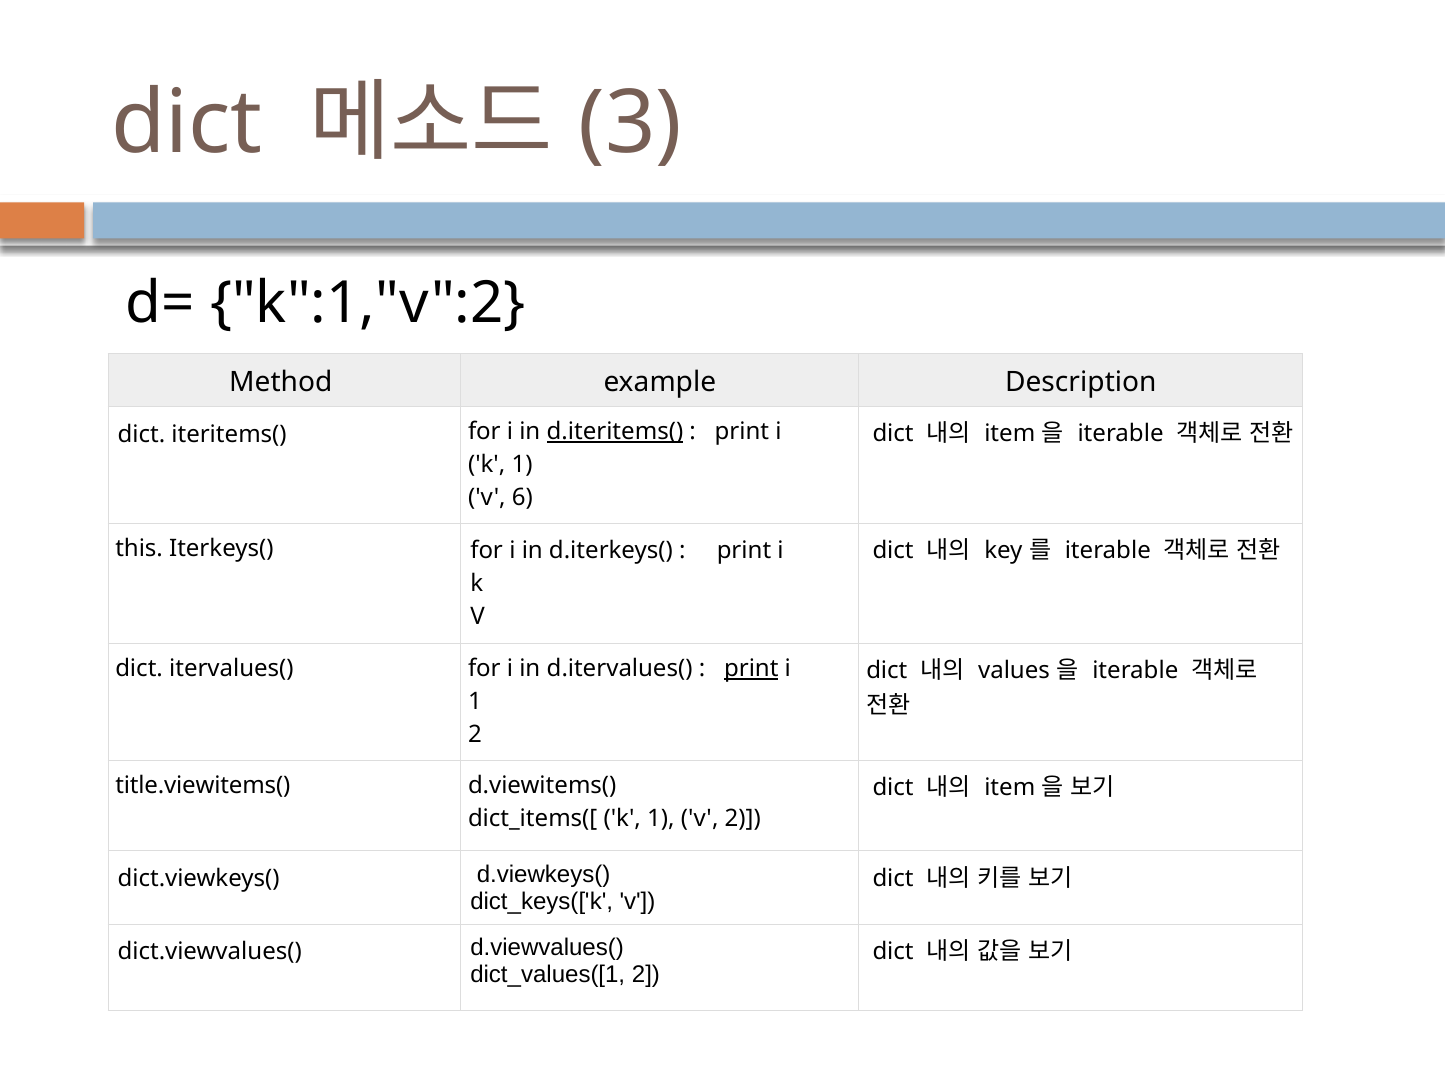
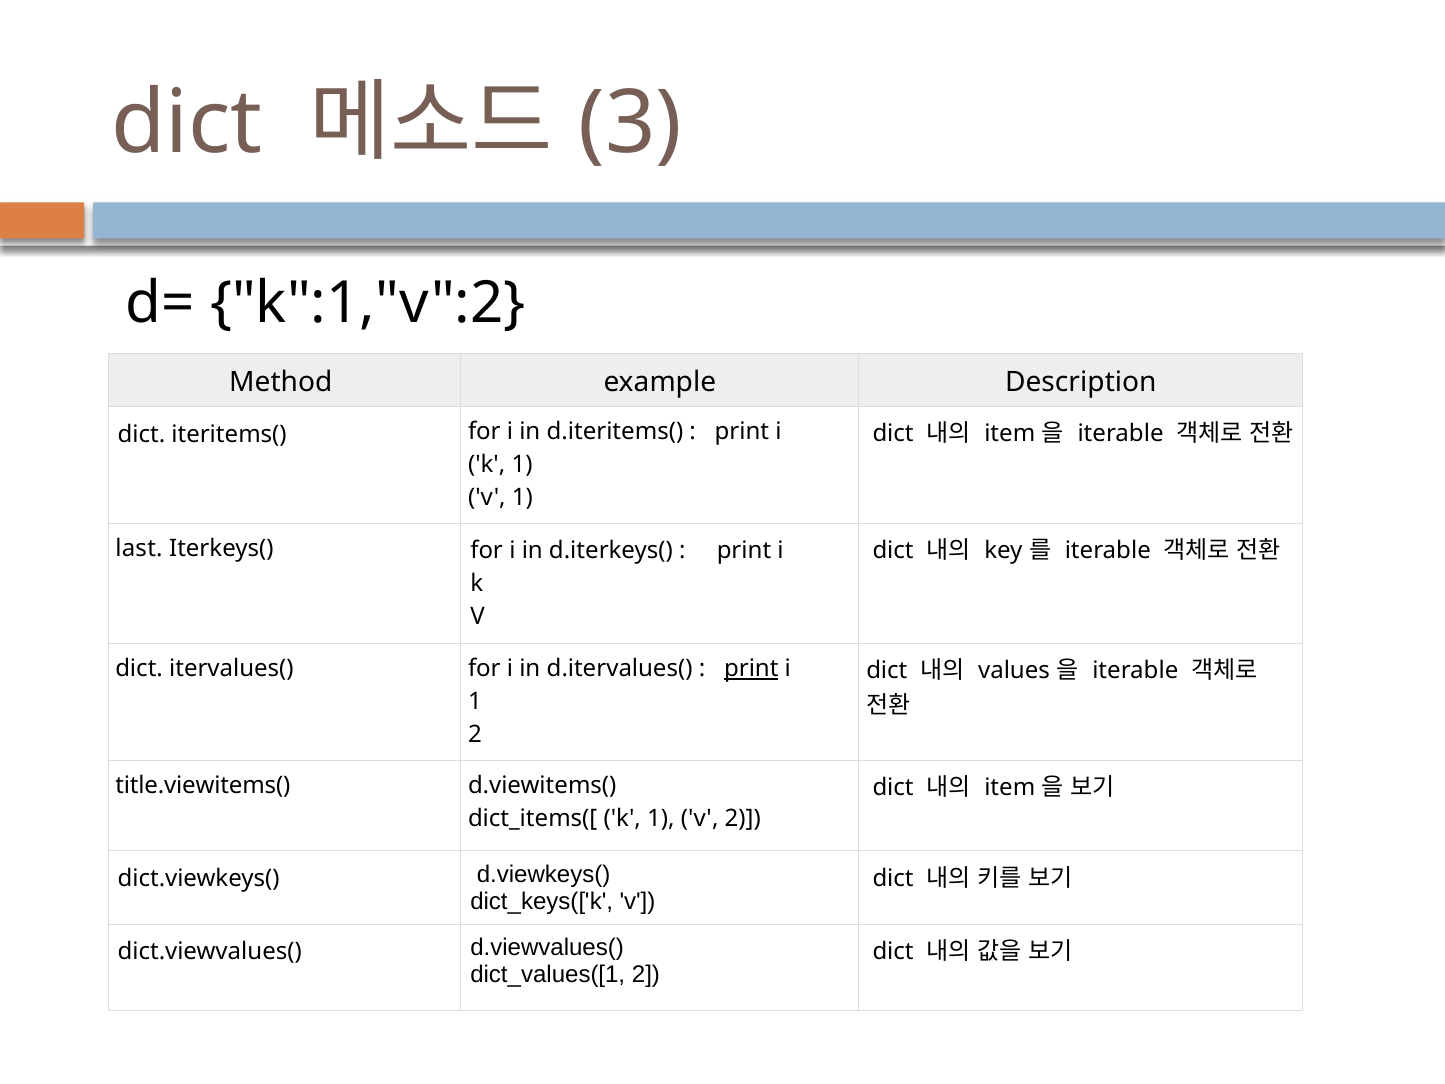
d.iteritems( underline: present -> none
v 6: 6 -> 1
this: this -> last
